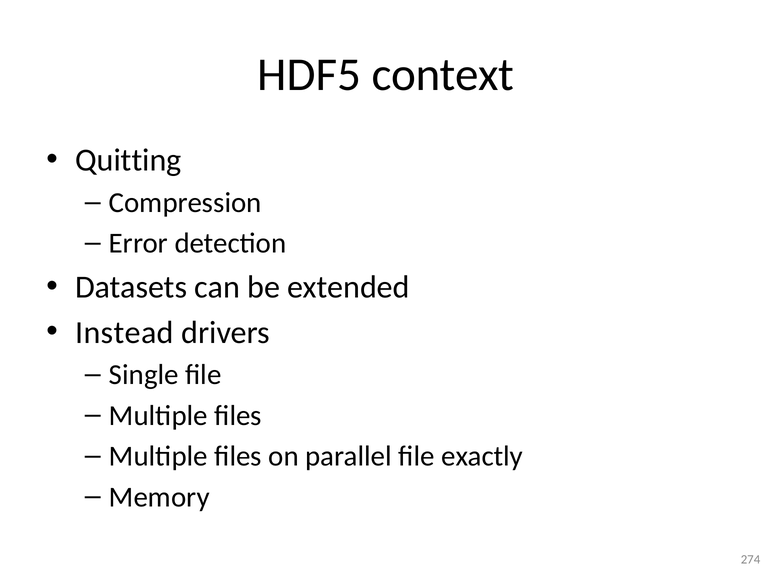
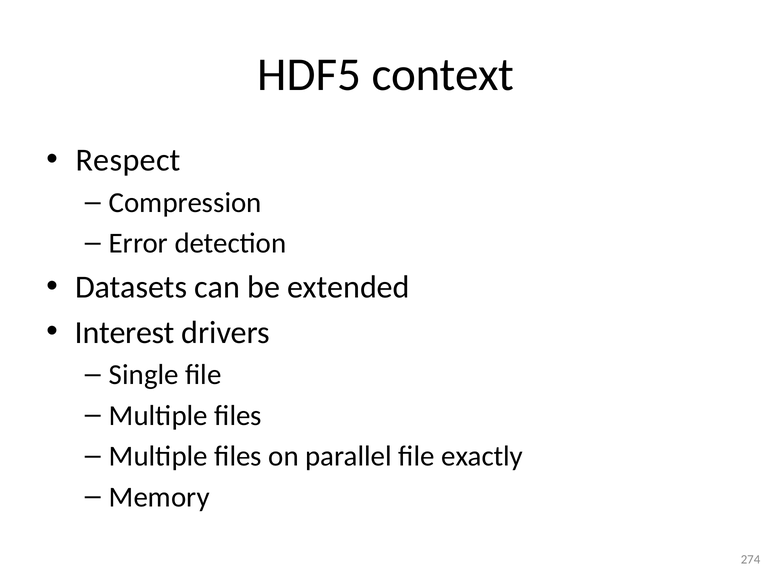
Quitting: Quitting -> Respect
Instead: Instead -> Interest
